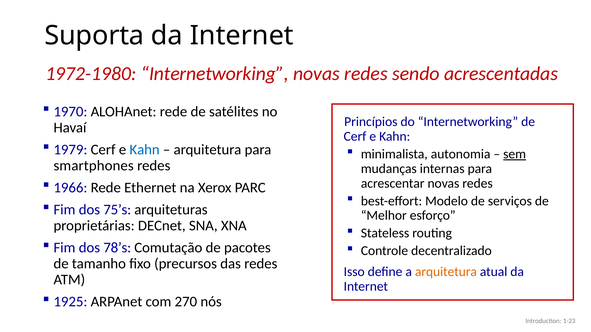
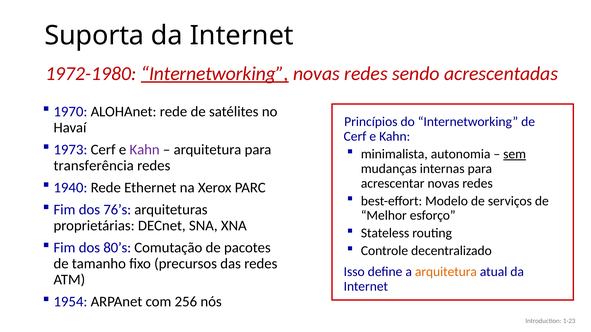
Internetworking at (215, 74) underline: none -> present
1979: 1979 -> 1973
Kahn at (145, 150) colour: blue -> purple
smartphones: smartphones -> transferência
1966: 1966 -> 1940
75’s: 75’s -> 76’s
78’s: 78’s -> 80’s
1925: 1925 -> 1954
270: 270 -> 256
